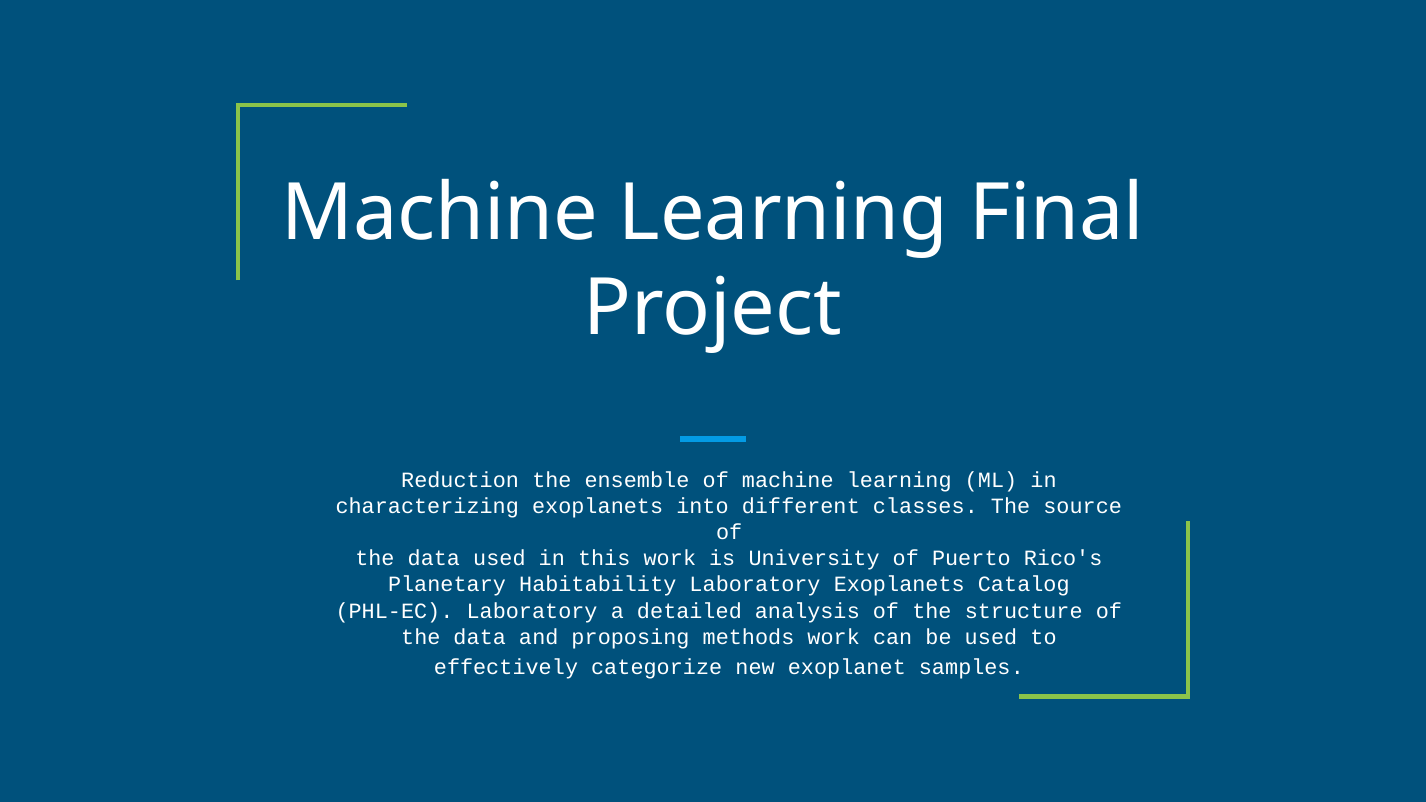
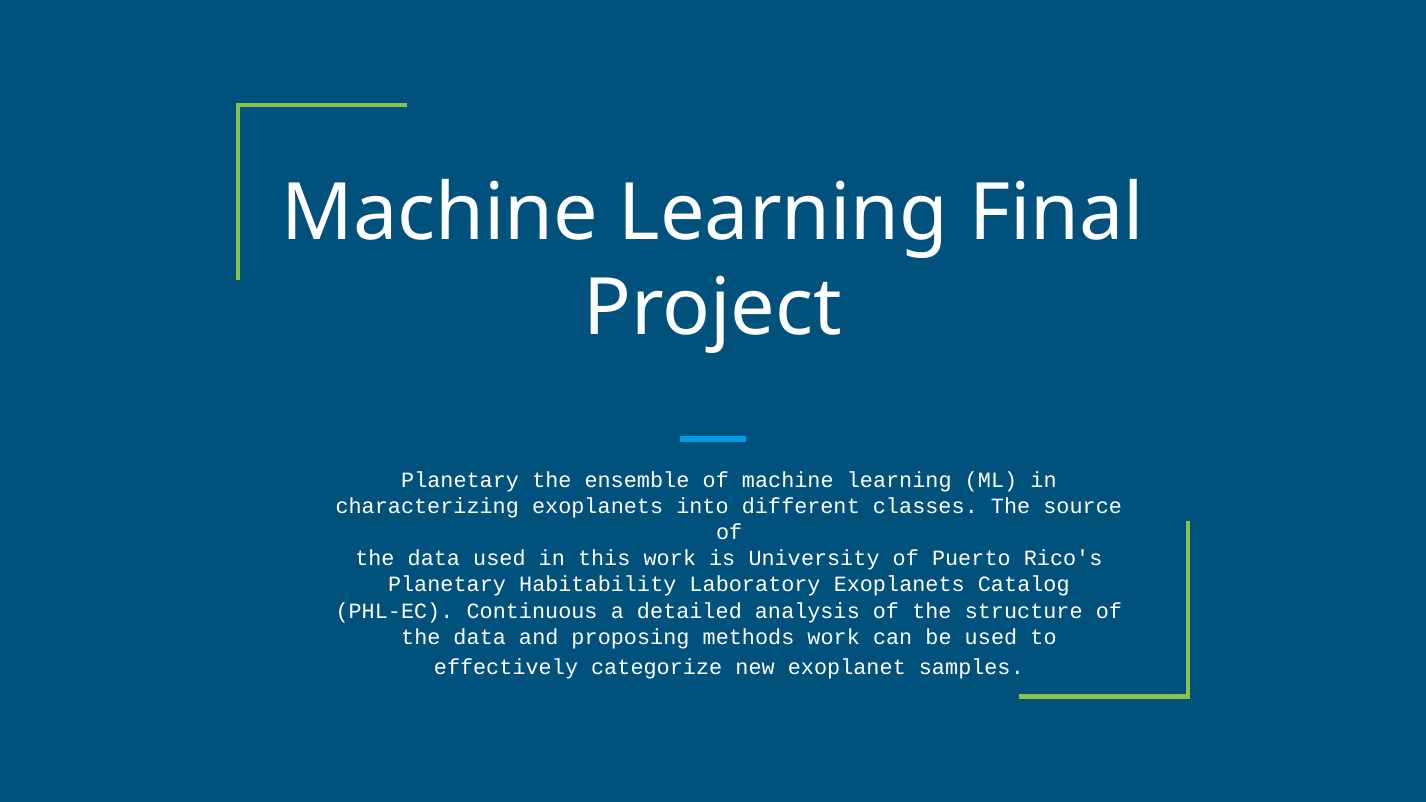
Reduction at (460, 480): Reduction -> Planetary
PHL-EC Laboratory: Laboratory -> Continuous
